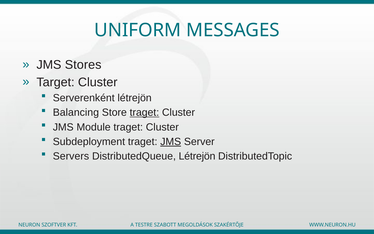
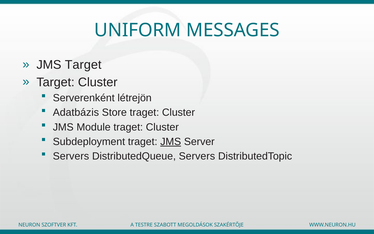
JMS Stores: Stores -> Target
Balancing: Balancing -> Adatbázis
traget at (144, 112) underline: present -> none
DistributedQueue Létrejön: Létrejön -> Servers
